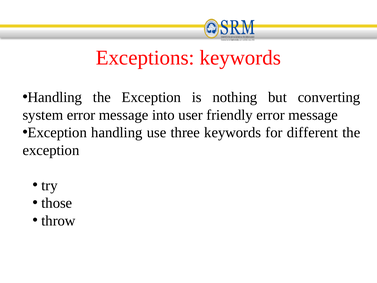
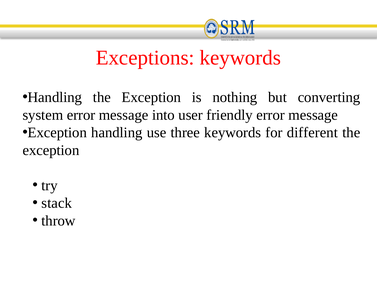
those: those -> stack
